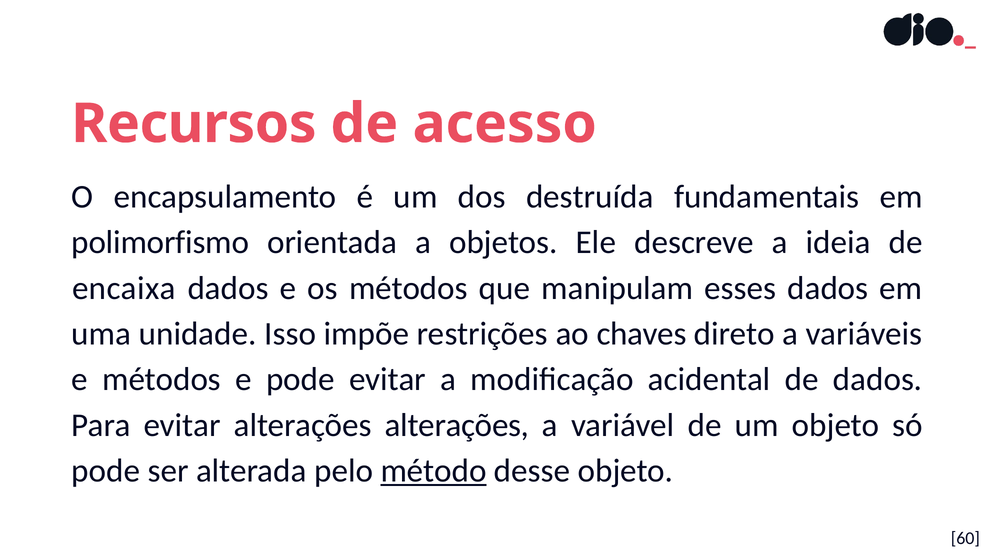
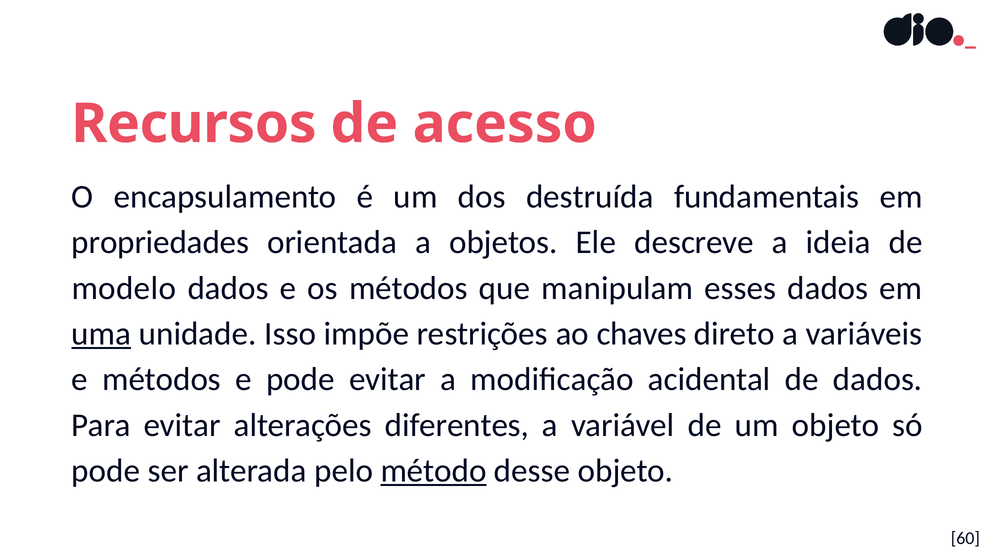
polimorfismo: polimorfismo -> propriedades
encaixa: encaixa -> modelo
uma underline: none -> present
alterações alterações: alterações -> diferentes
